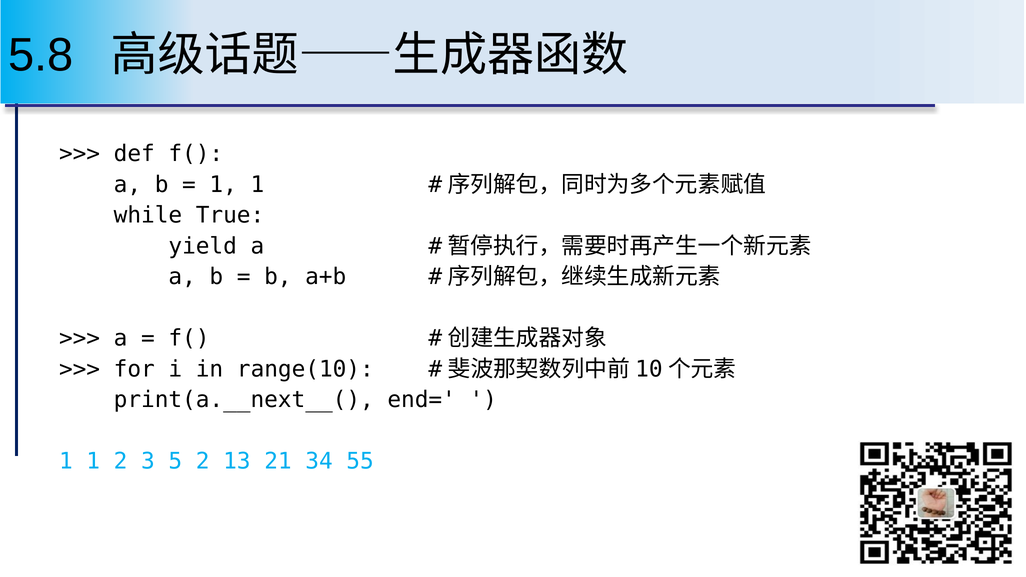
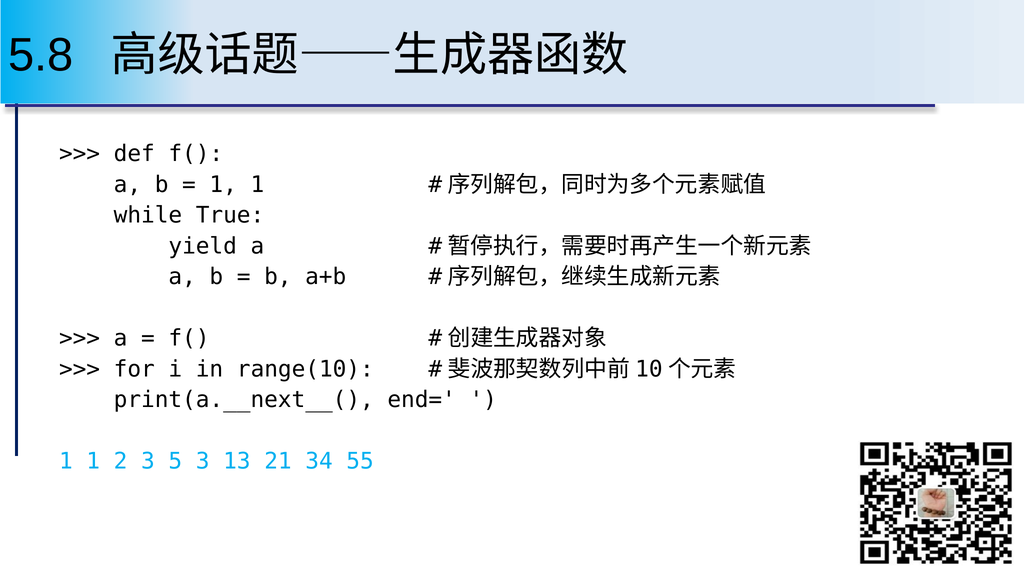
5 2: 2 -> 3
